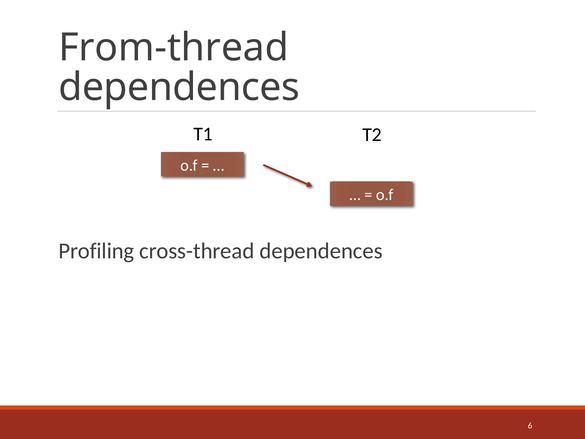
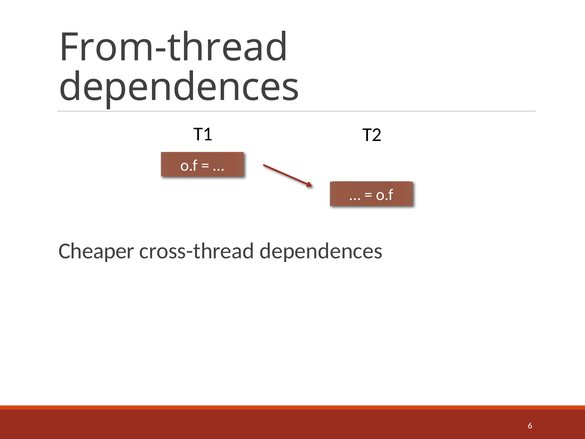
Profiling: Profiling -> Cheaper
